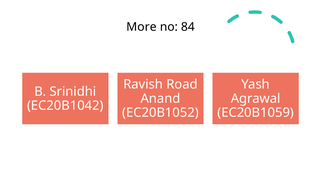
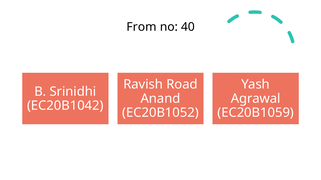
More: More -> From
84: 84 -> 40
